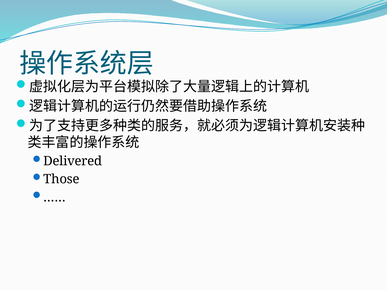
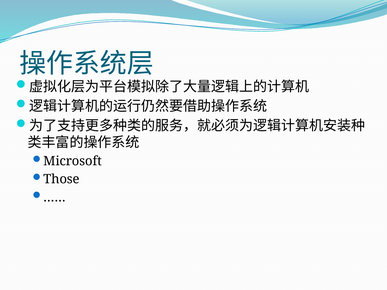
Delivered: Delivered -> Microsoft
